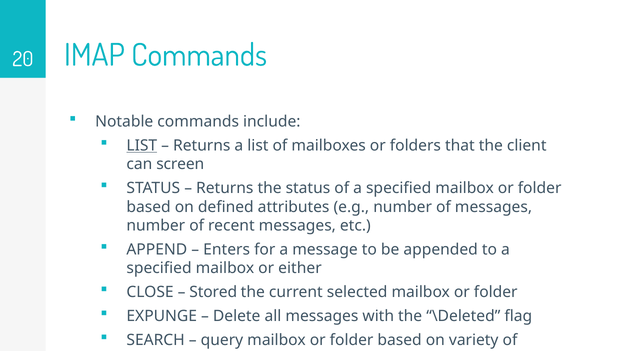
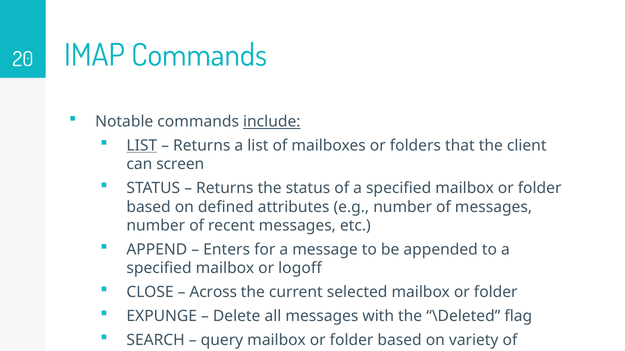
include underline: none -> present
either: either -> logoff
Stored: Stored -> Across
